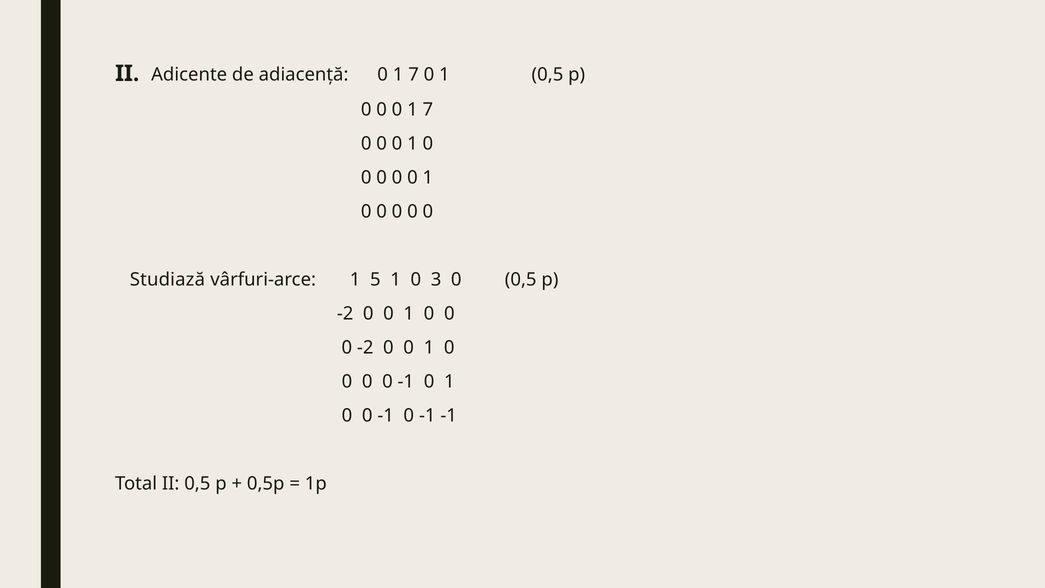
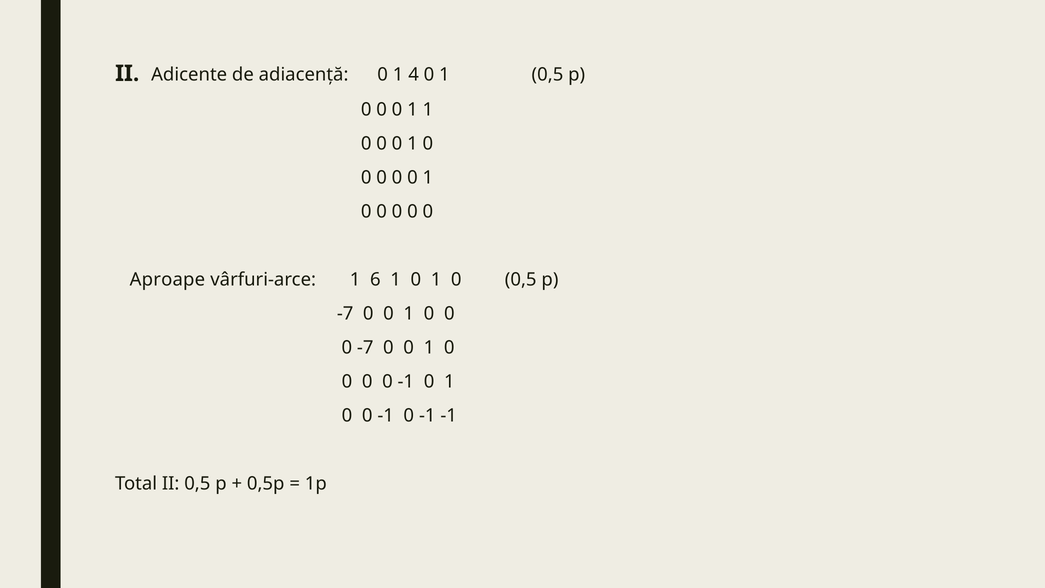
adiacență 0 1 7: 7 -> 4
0 0 1 7: 7 -> 1
Studiază: Studiază -> Aproape
5: 5 -> 6
1 0 3: 3 -> 1
-2 at (345, 314): -2 -> -7
0 -2: -2 -> -7
